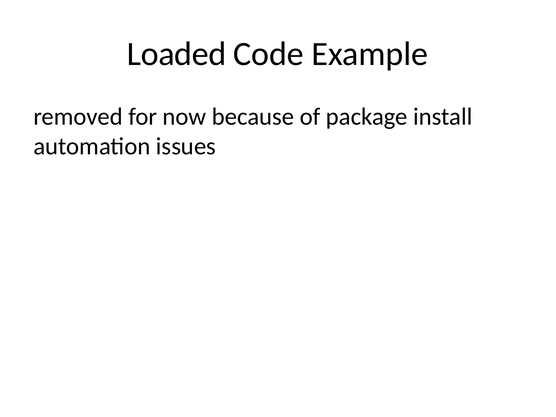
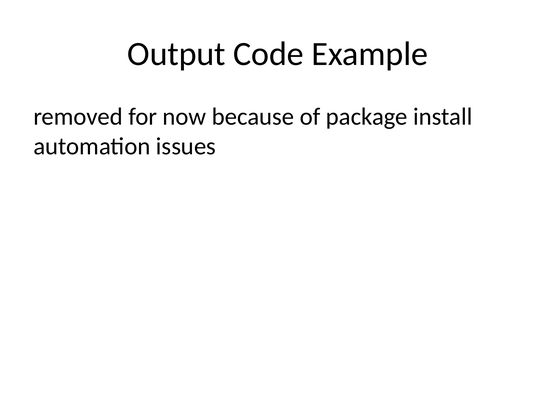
Loaded: Loaded -> Output
